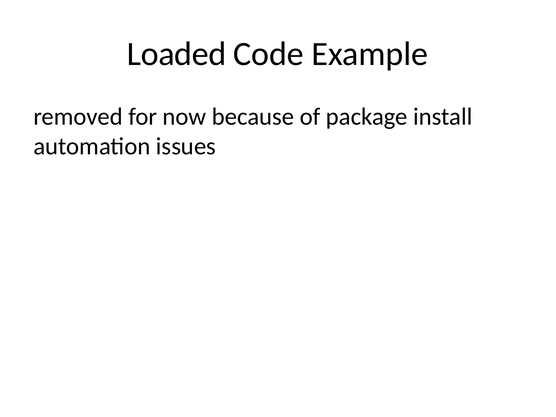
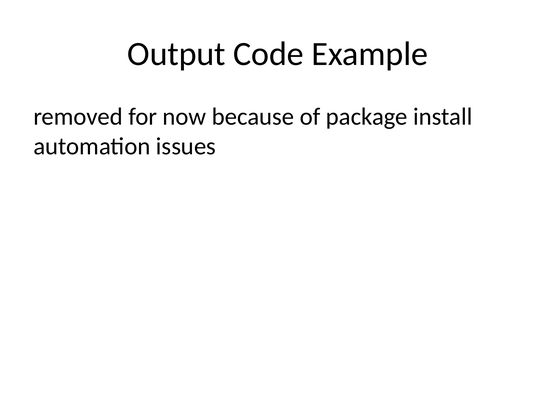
Loaded: Loaded -> Output
